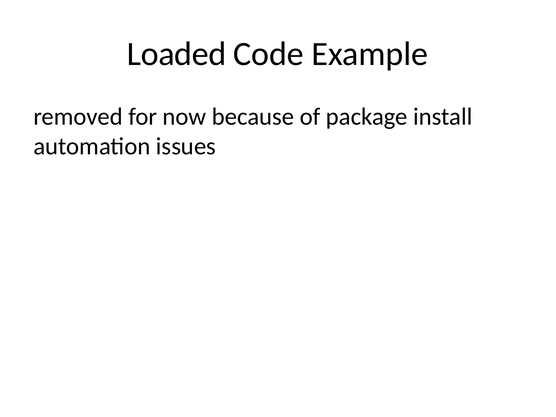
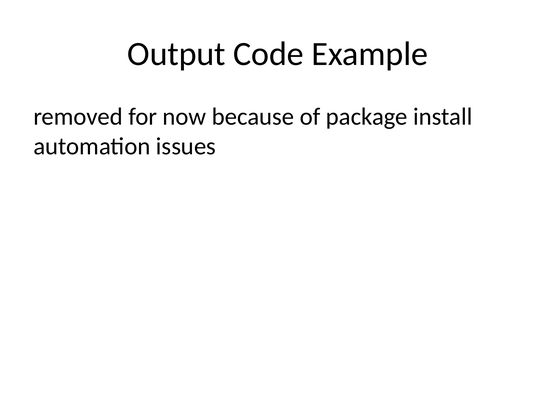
Loaded: Loaded -> Output
